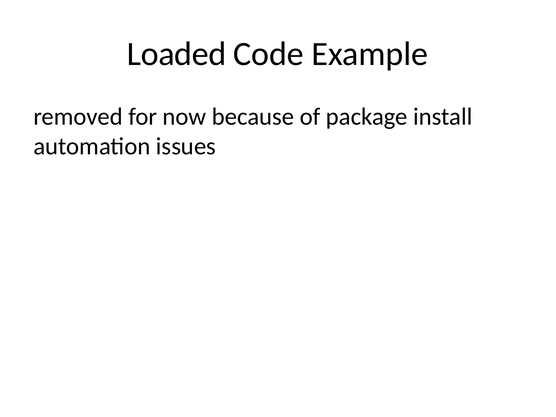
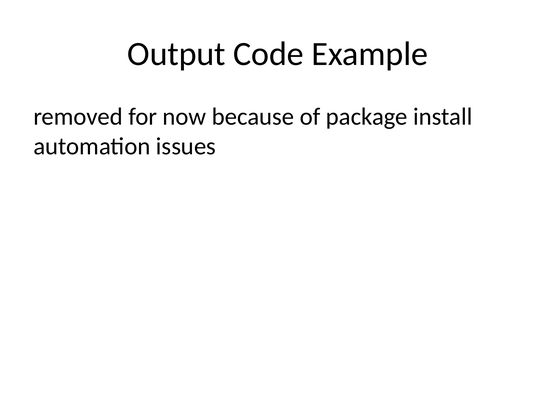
Loaded: Loaded -> Output
